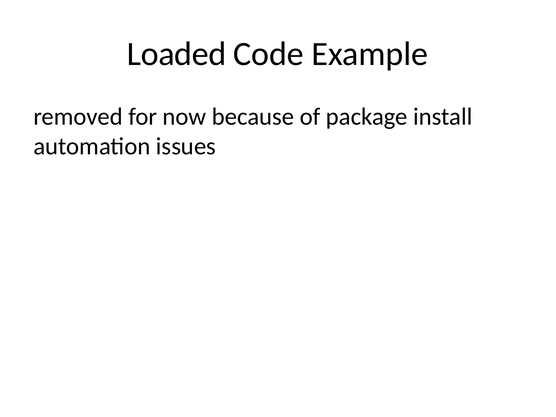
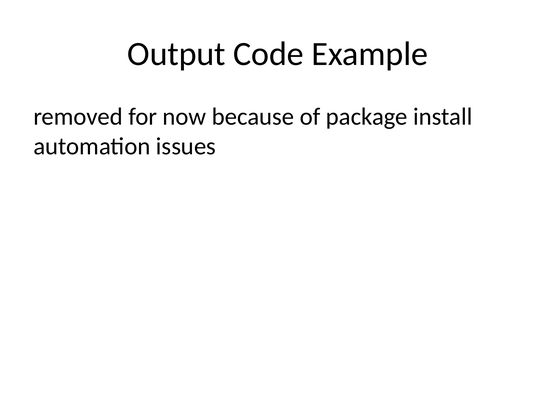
Loaded: Loaded -> Output
